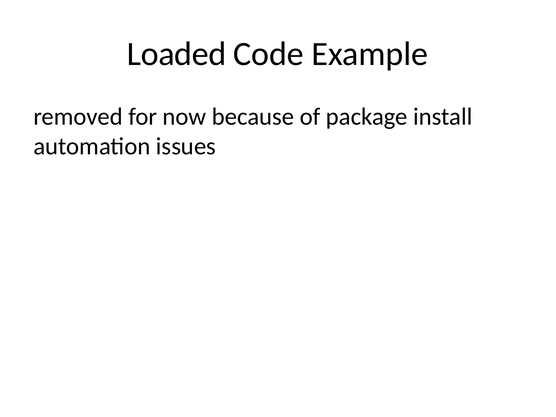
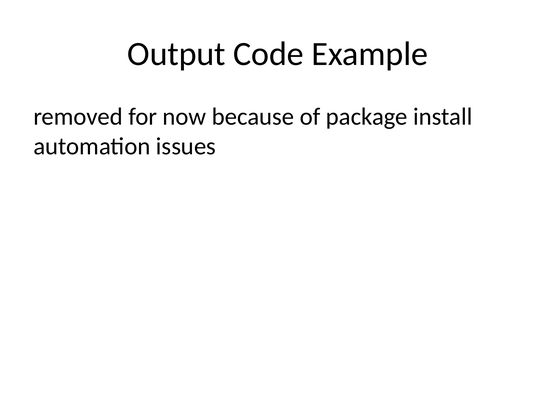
Loaded: Loaded -> Output
